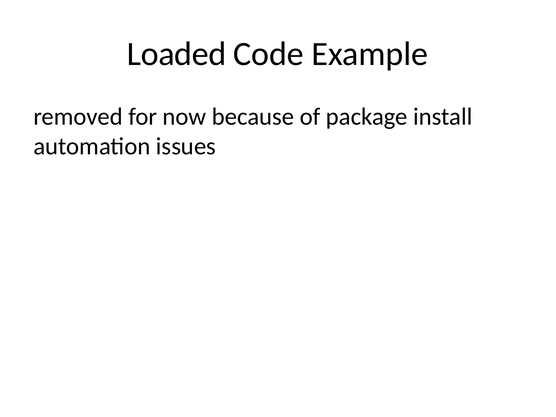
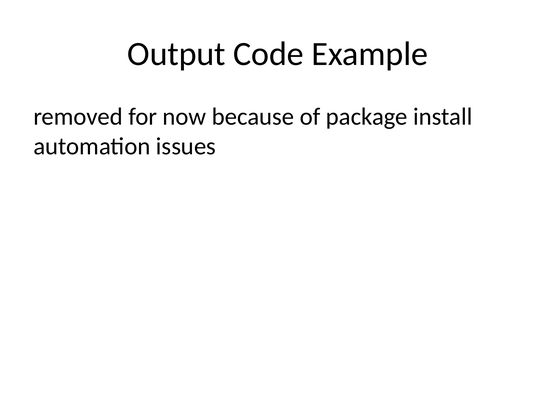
Loaded: Loaded -> Output
